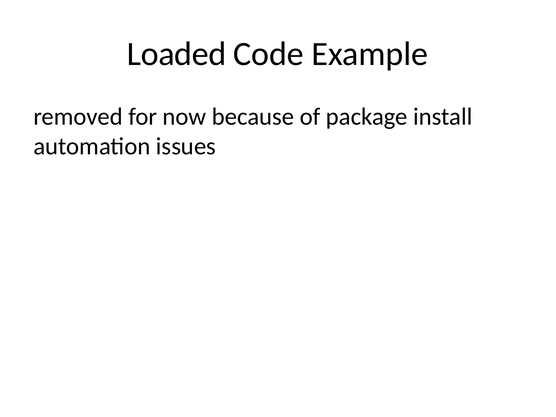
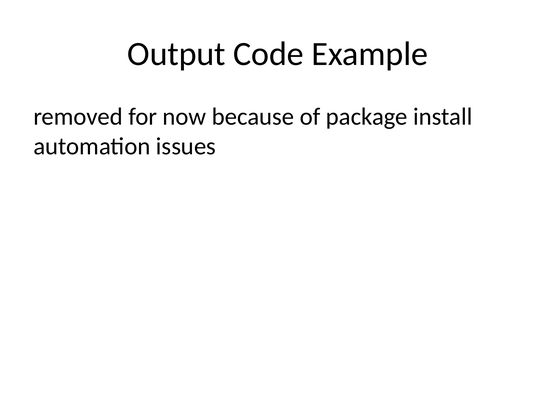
Loaded: Loaded -> Output
